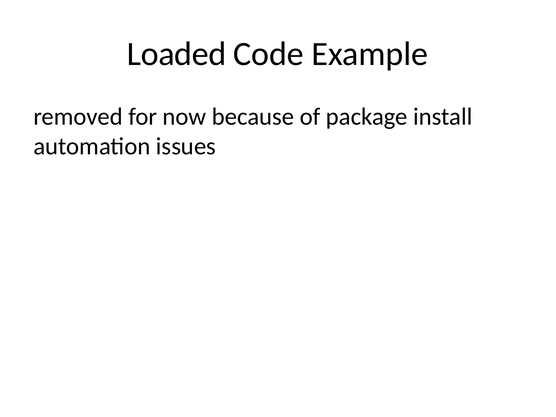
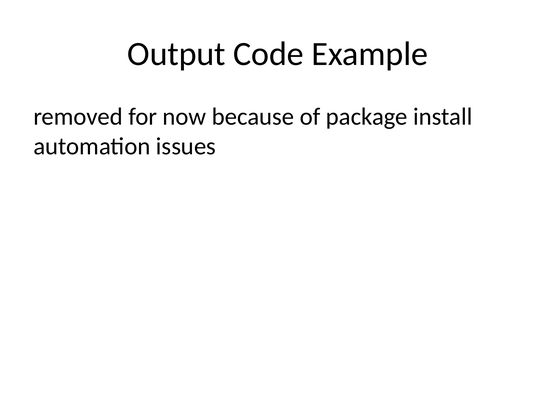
Loaded: Loaded -> Output
